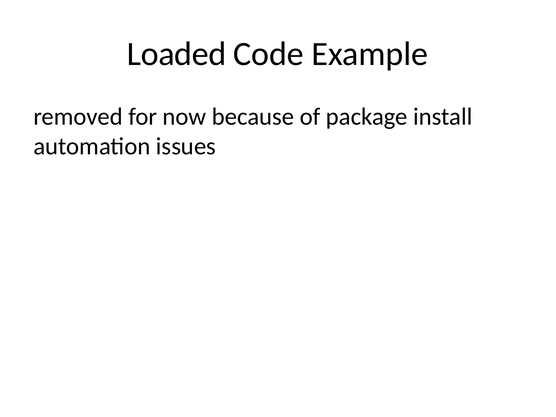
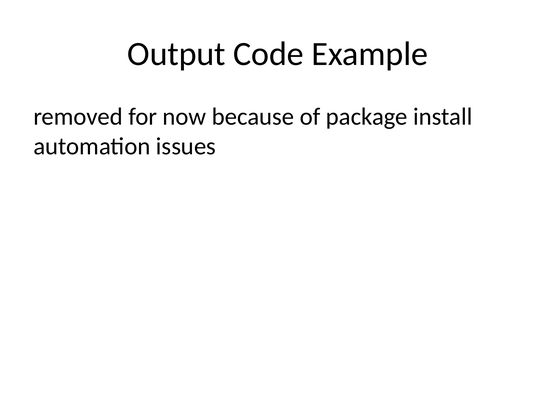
Loaded: Loaded -> Output
